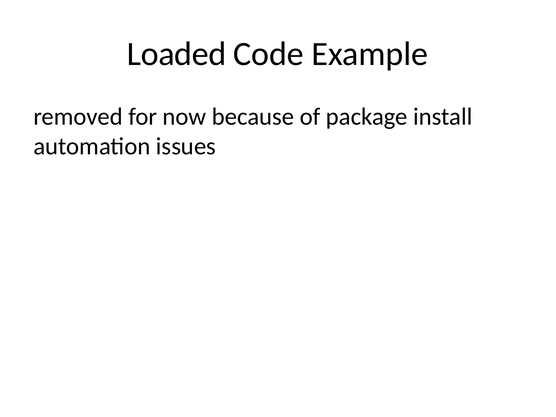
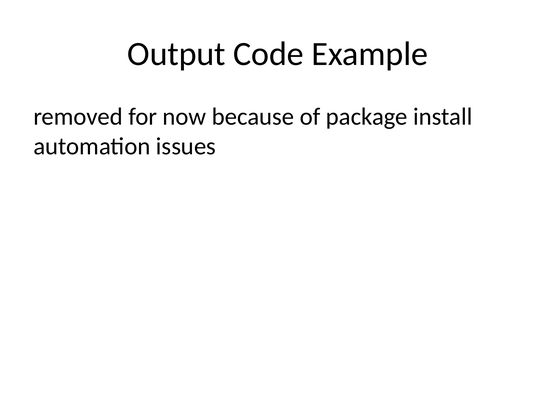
Loaded: Loaded -> Output
